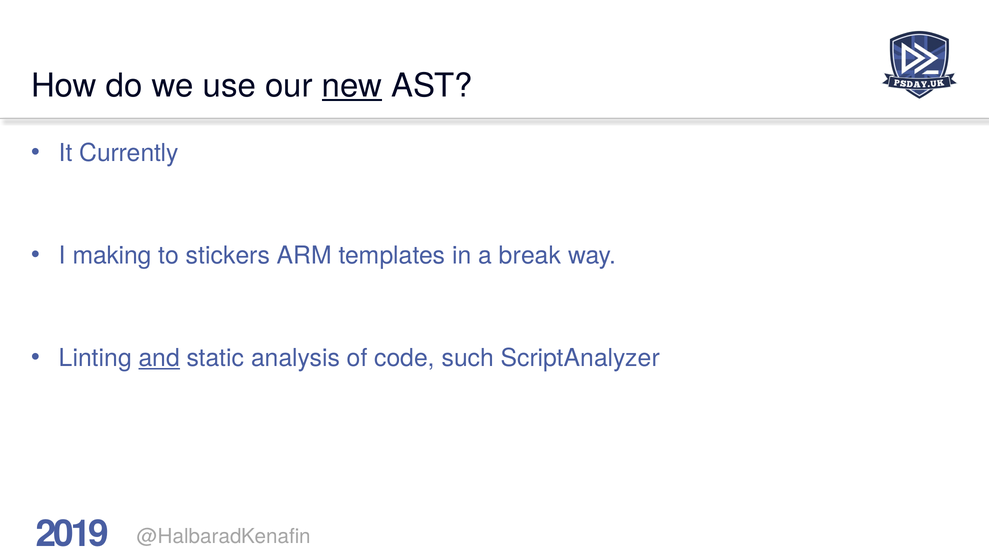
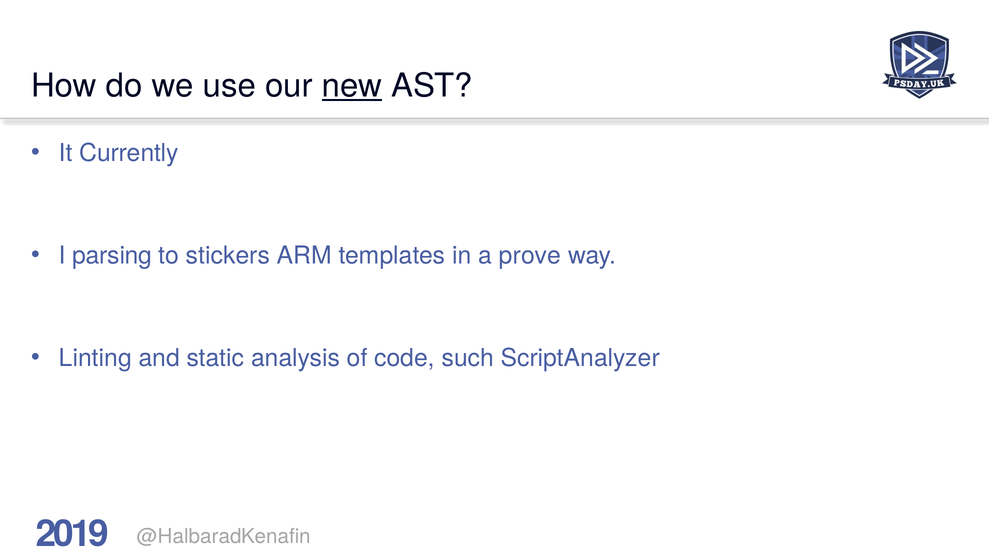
making: making -> parsing
break: break -> prove
and underline: present -> none
